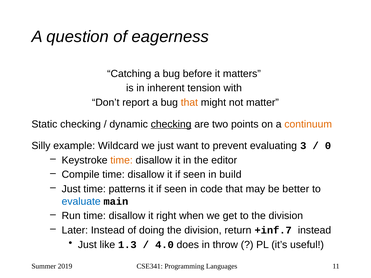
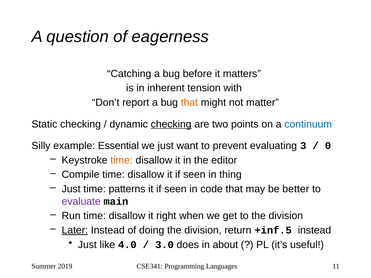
continuum colour: orange -> blue
Wildcard: Wildcard -> Essential
build: build -> thing
evaluate colour: blue -> purple
Later underline: none -> present
+inf.7: +inf.7 -> +inf.5
1.3: 1.3 -> 4.0
4.0: 4.0 -> 3.0
throw: throw -> about
